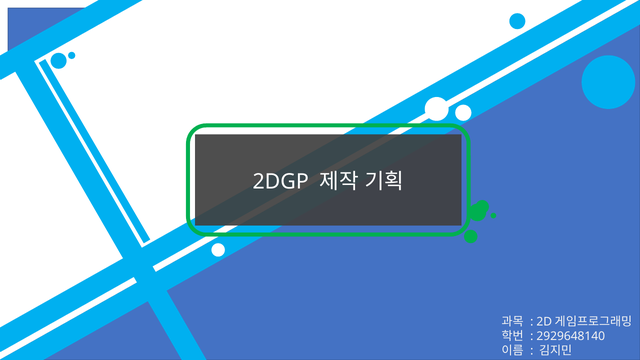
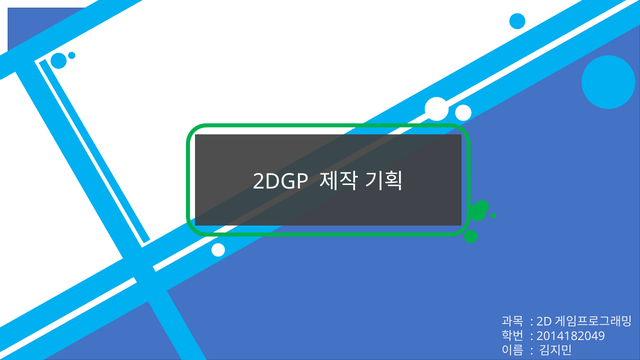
2929648140: 2929648140 -> 2014182049
